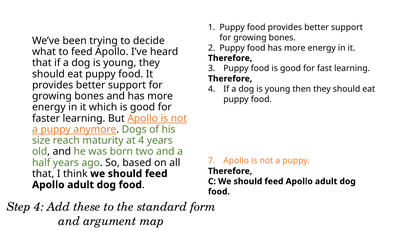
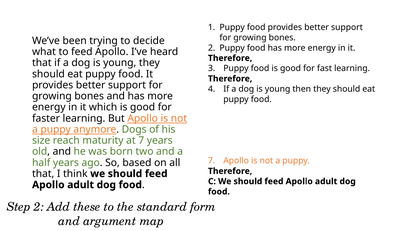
at 4: 4 -> 7
Step 4: 4 -> 2
